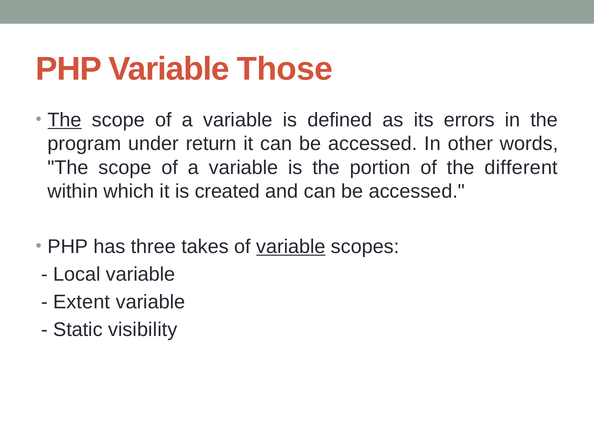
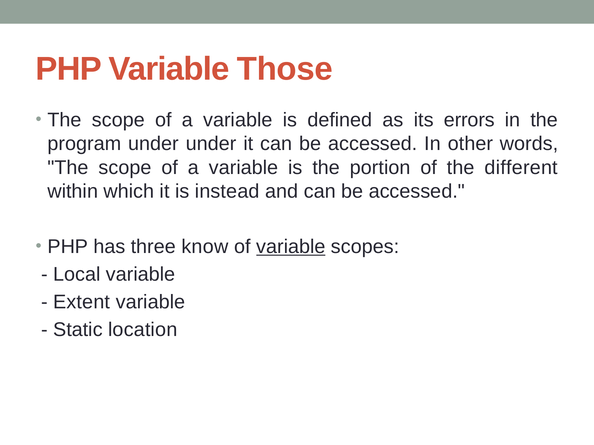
The at (65, 120) underline: present -> none
under return: return -> under
created: created -> instead
takes: takes -> know
visibility: visibility -> location
